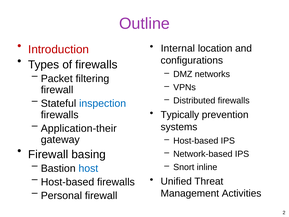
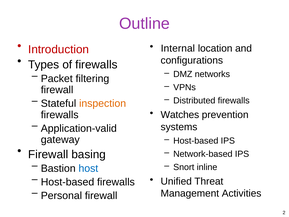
inspection colour: blue -> orange
Typically: Typically -> Watches
Application-their: Application-their -> Application-valid
